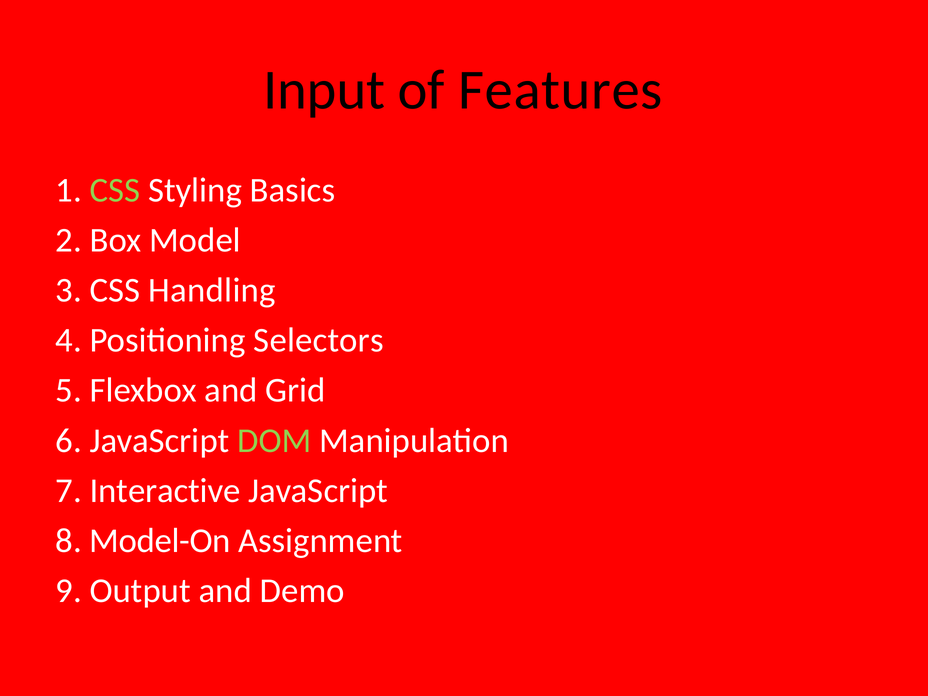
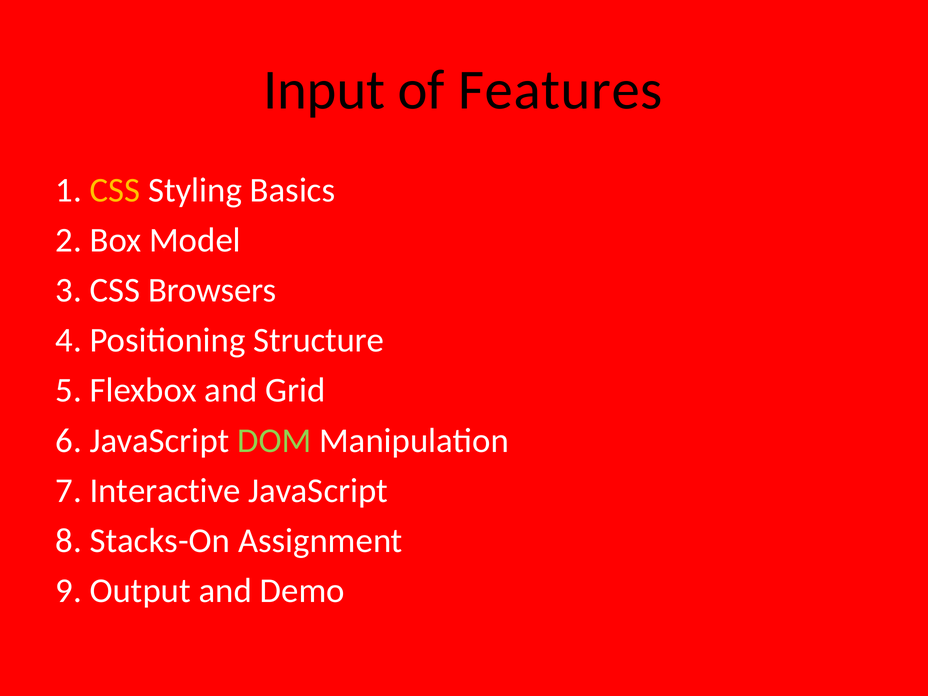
CSS at (115, 190) colour: light green -> yellow
Handling: Handling -> Browsers
Selectors: Selectors -> Structure
Model-On: Model-On -> Stacks-On
